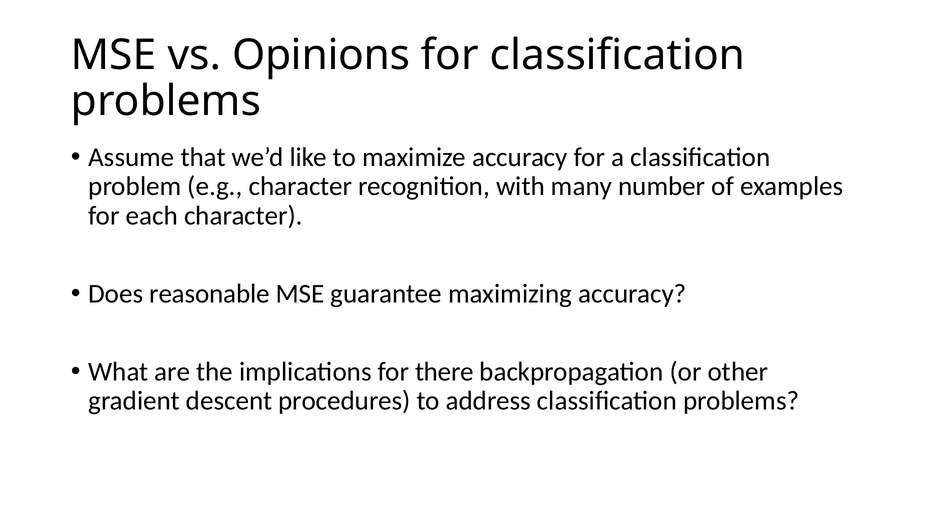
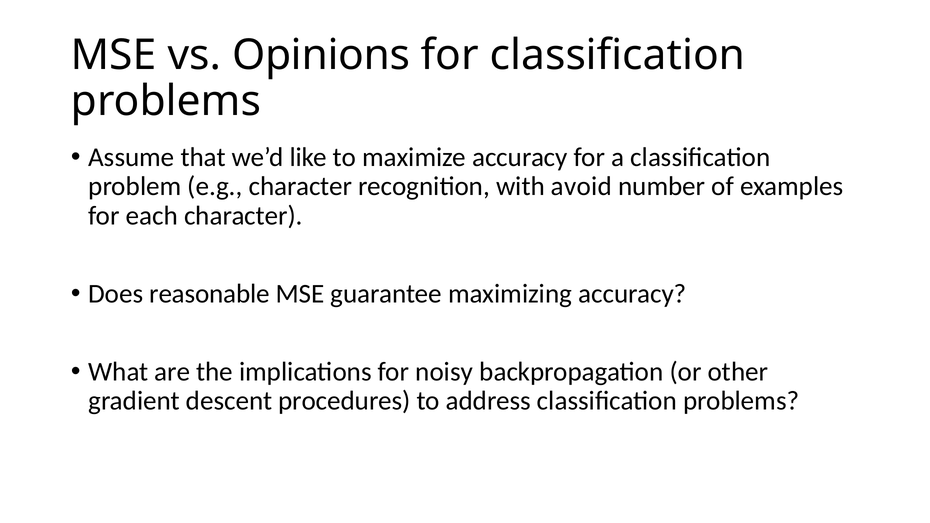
many: many -> avoid
there: there -> noisy
